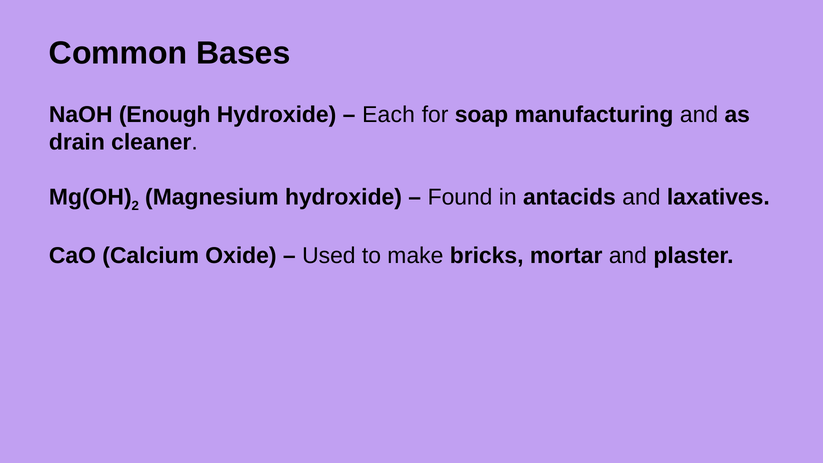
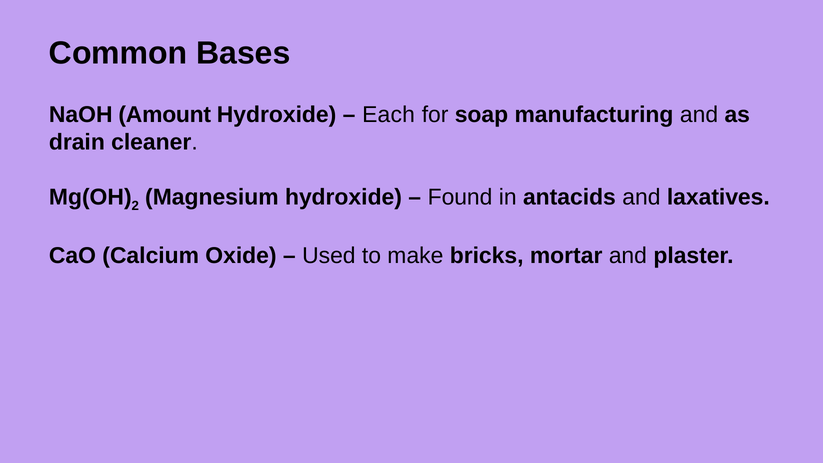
Enough: Enough -> Amount
